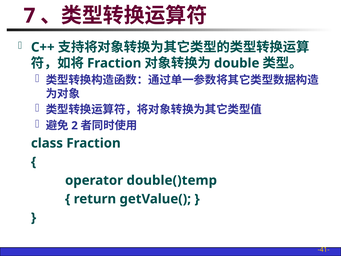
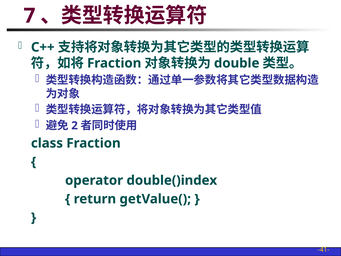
double()temp: double()temp -> double()index
